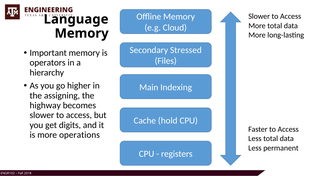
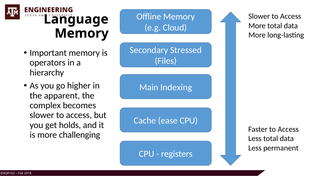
assigning: assigning -> apparent
highway: highway -> complex
hold: hold -> ease
digits: digits -> holds
operations: operations -> challenging
